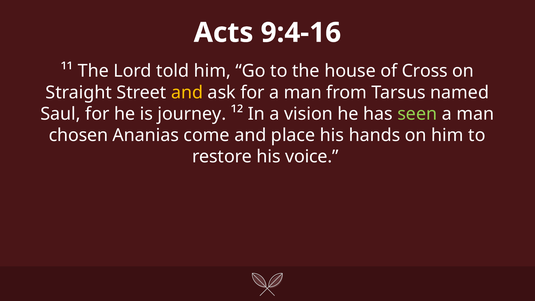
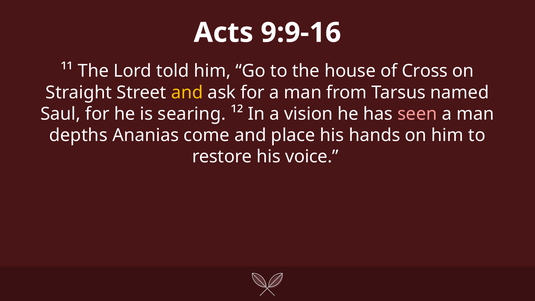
9:4-16: 9:4-16 -> 9:9-16
journey: journey -> searing
seen colour: light green -> pink
chosen: chosen -> depths
